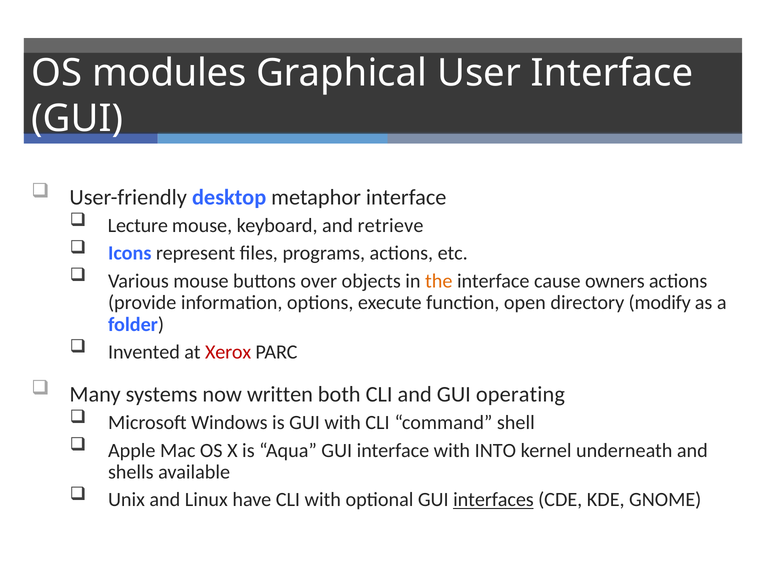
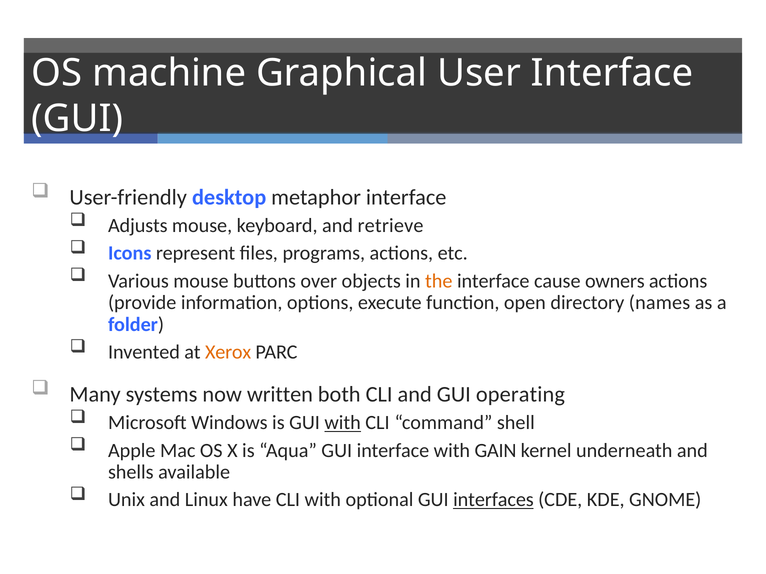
modules: modules -> machine
Lecture: Lecture -> Adjusts
modify: modify -> names
Xerox colour: red -> orange
with at (343, 423) underline: none -> present
INTO: INTO -> GAIN
